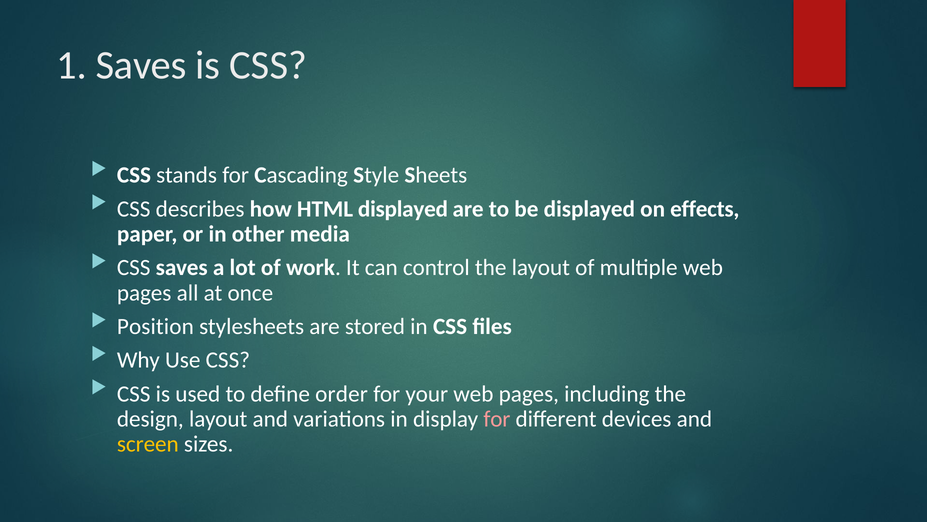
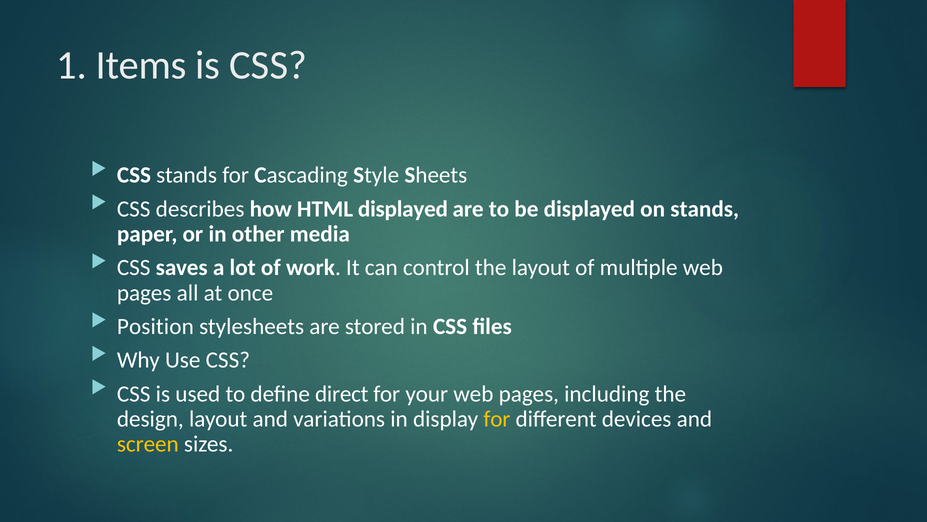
1 Saves: Saves -> Items
on effects: effects -> stands
order: order -> direct
for at (497, 419) colour: pink -> yellow
